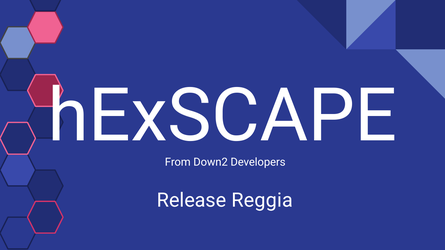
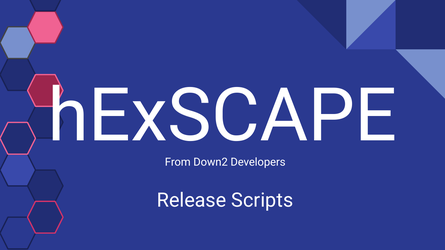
Reggia: Reggia -> Scripts
